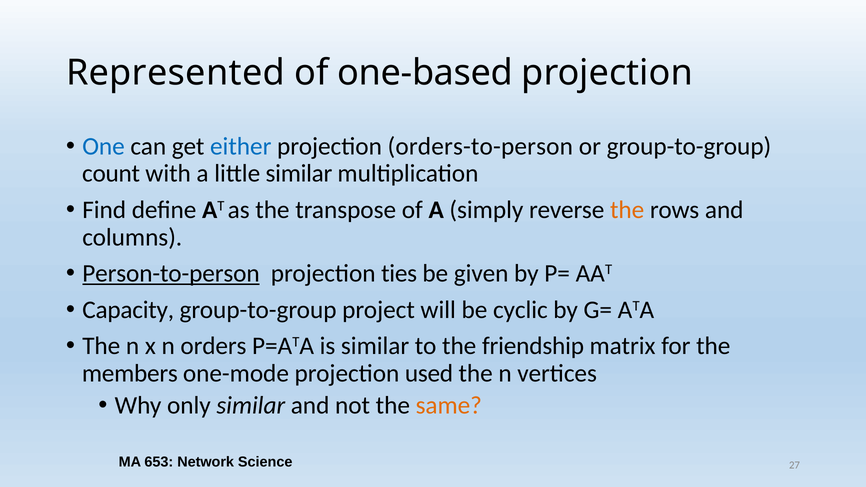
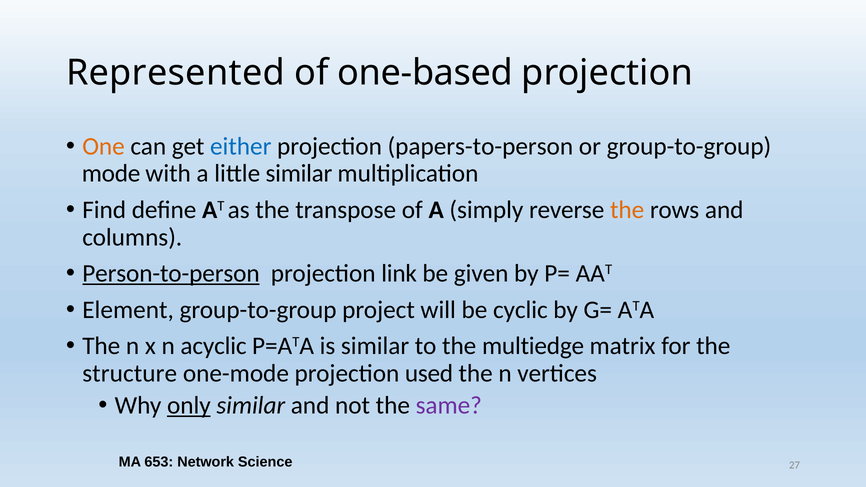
One colour: blue -> orange
orders-to-person: orders-to-person -> papers-to-person
count: count -> mode
ties: ties -> link
Capacity: Capacity -> Element
orders: orders -> acyclic
friendship: friendship -> multiedge
members: members -> structure
only underline: none -> present
same colour: orange -> purple
